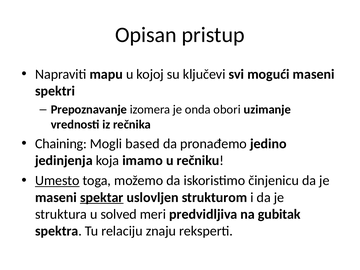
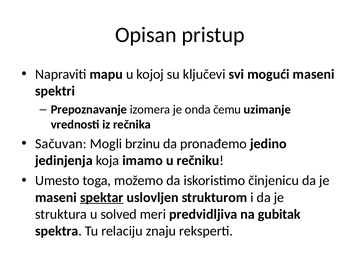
obori: obori -> čemu
Chaining: Chaining -> Sačuvan
based: based -> brzinu
Umesto underline: present -> none
